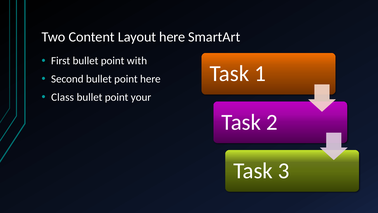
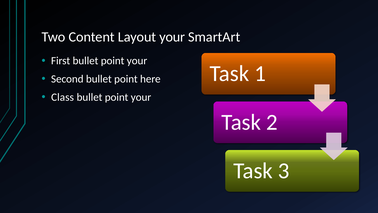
Layout here: here -> your
First bullet point with: with -> your
